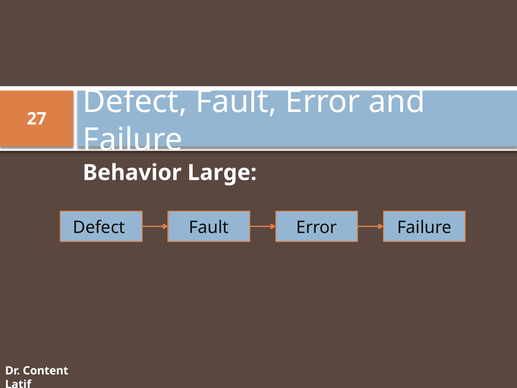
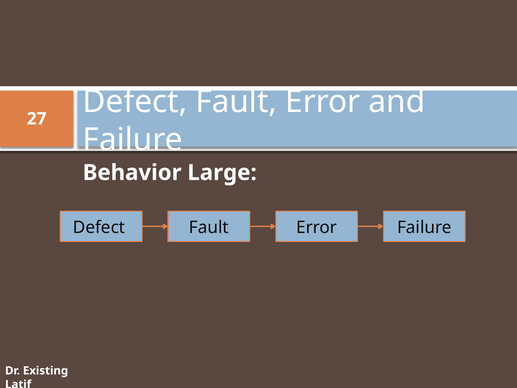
Content: Content -> Existing
